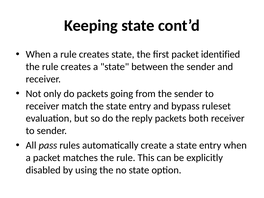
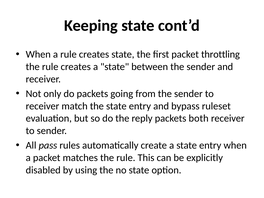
identified: identified -> throttling
